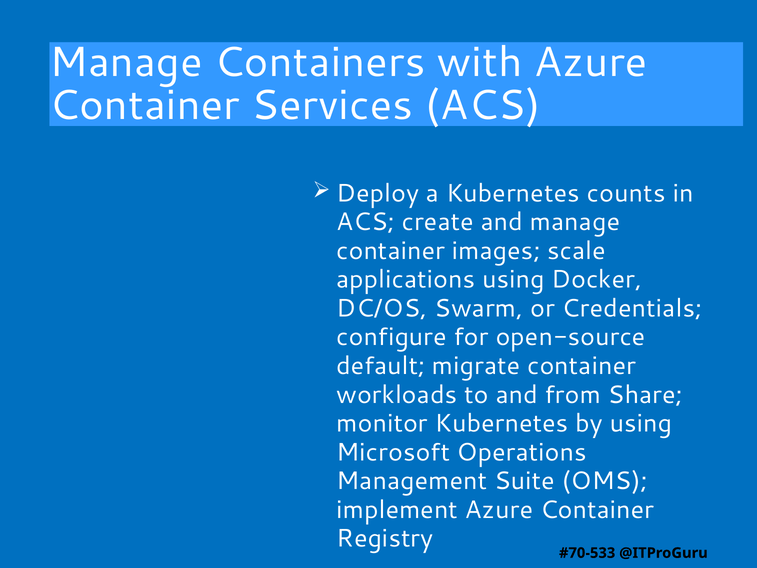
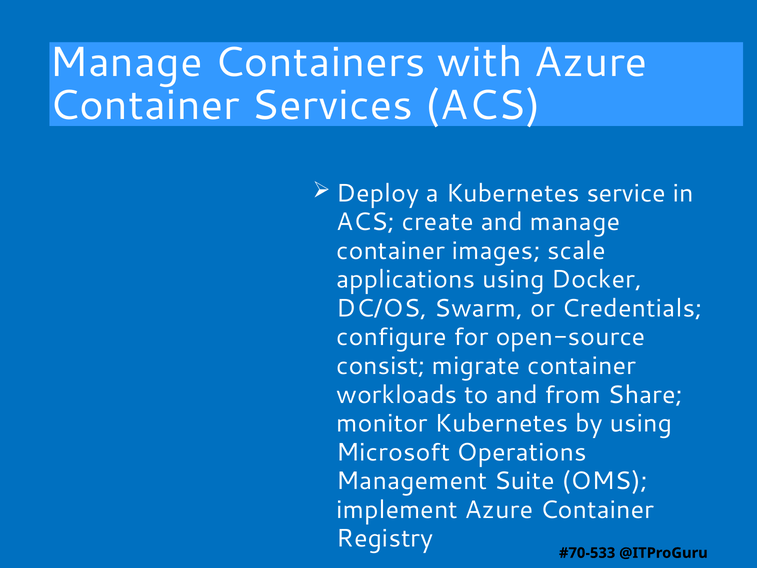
counts: counts -> service
default: default -> consist
